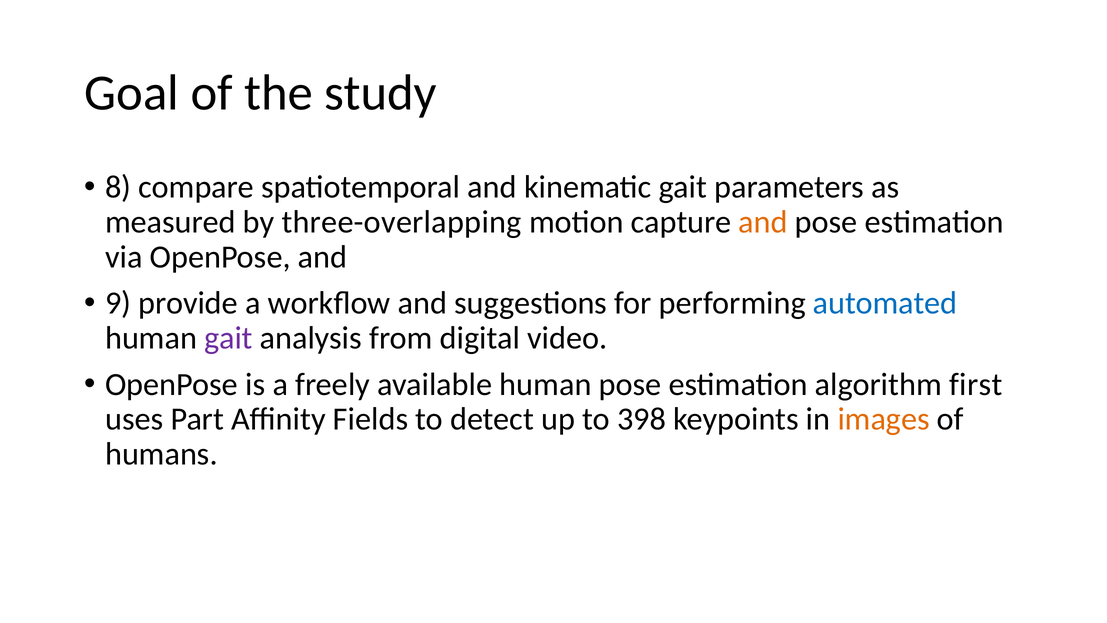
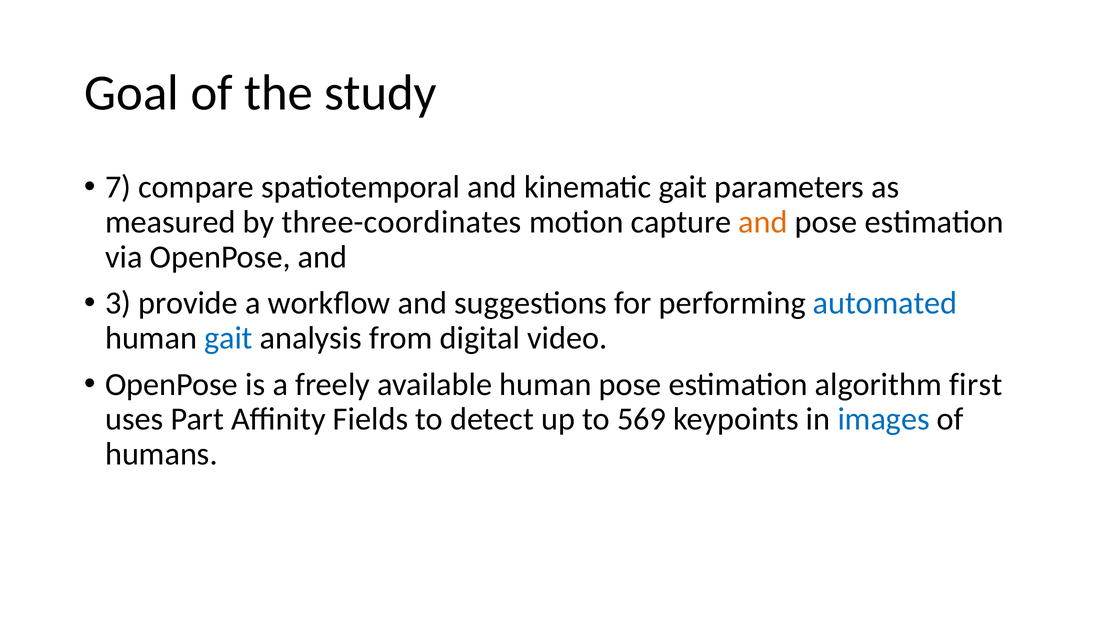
8: 8 -> 7
three-overlapping: three-overlapping -> three-coordinates
9: 9 -> 3
gait at (229, 338) colour: purple -> blue
398: 398 -> 569
images colour: orange -> blue
